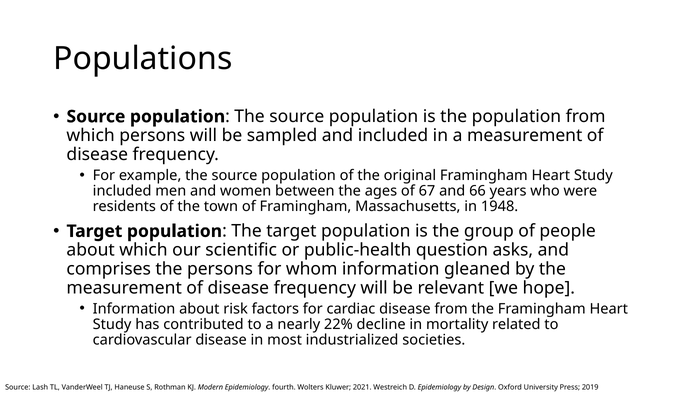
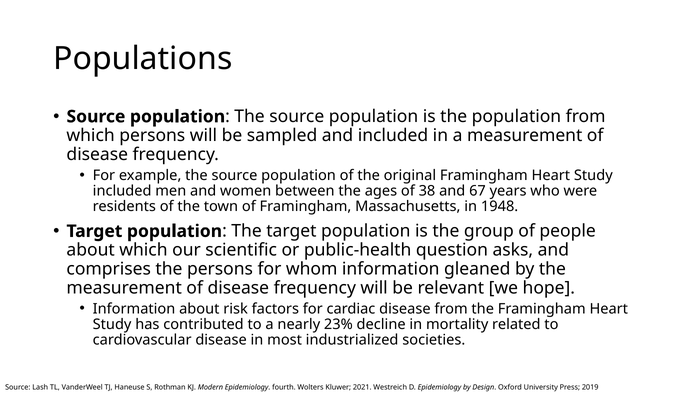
67: 67 -> 38
66: 66 -> 67
22%: 22% -> 23%
